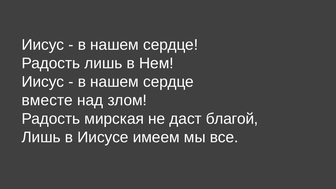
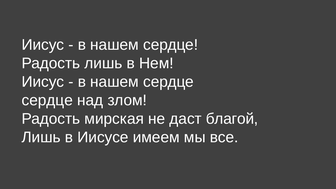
вместе at (47, 100): вместе -> сердце
